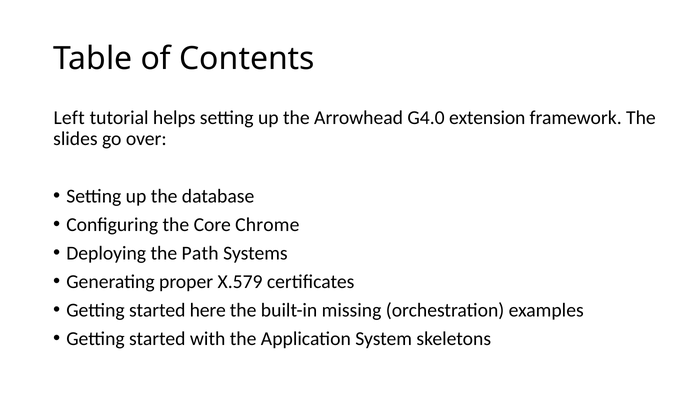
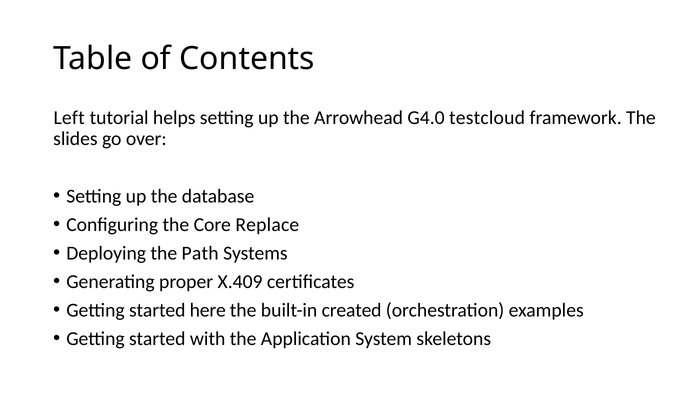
extension: extension -> testcloud
Chrome: Chrome -> Replace
X.579: X.579 -> X.409
missing: missing -> created
